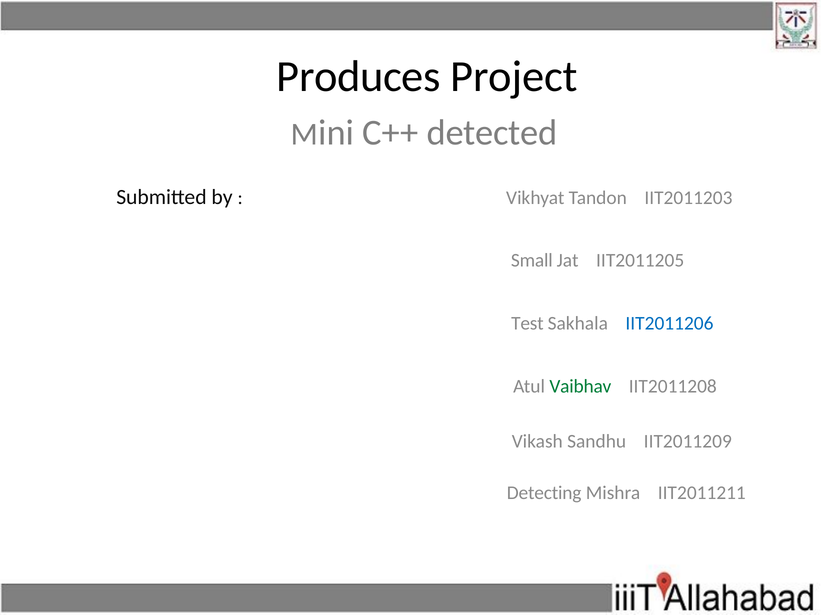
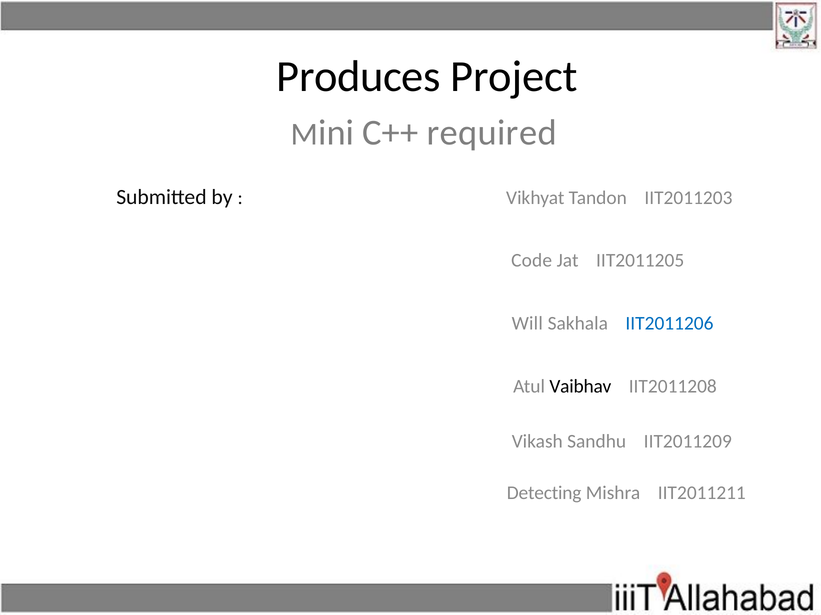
detected: detected -> required
Small: Small -> Code
Test: Test -> Will
Vaibhav colour: green -> black
